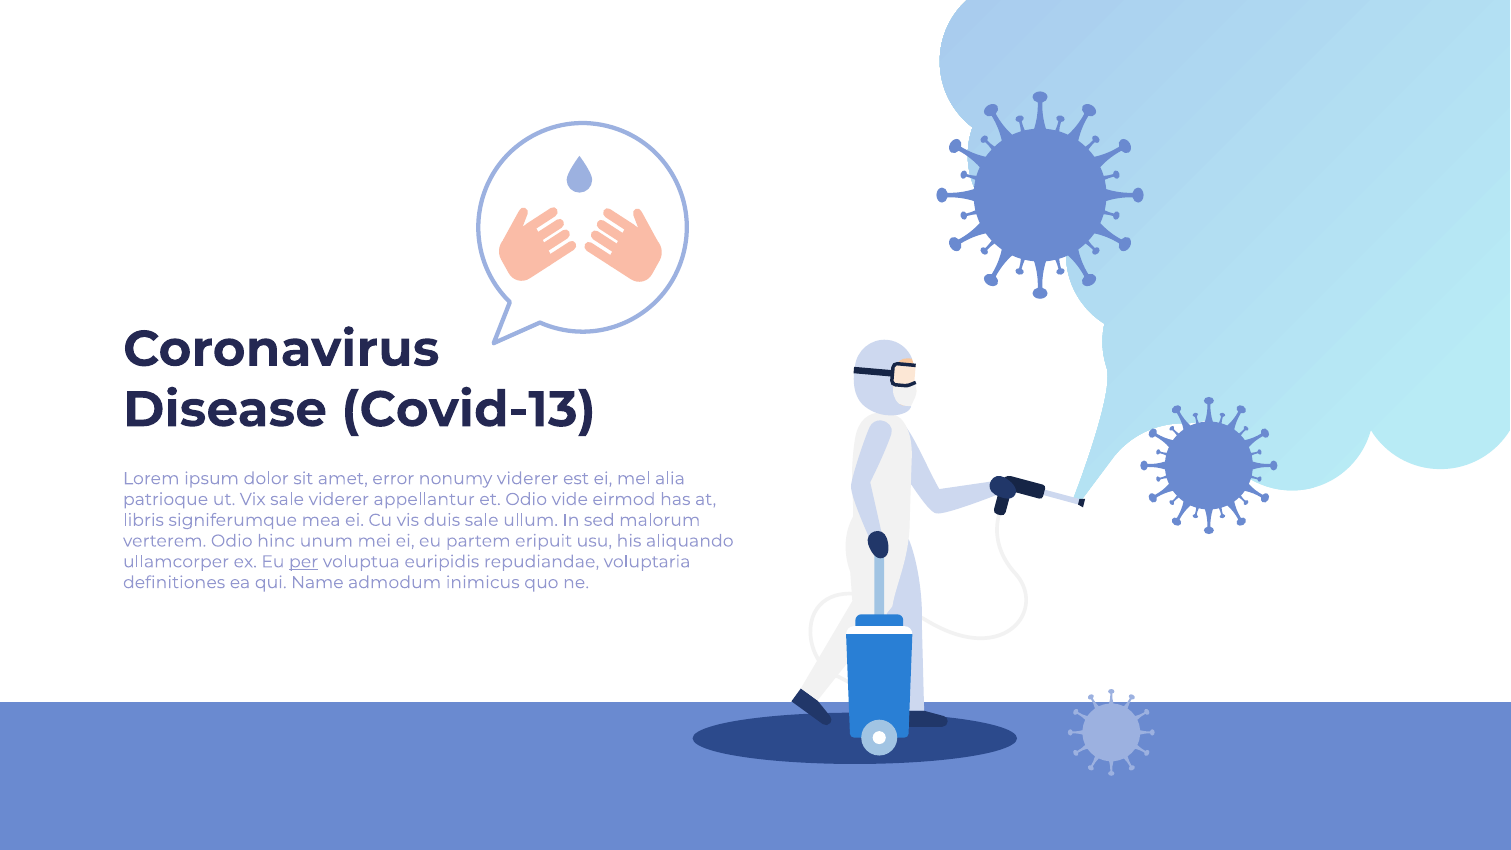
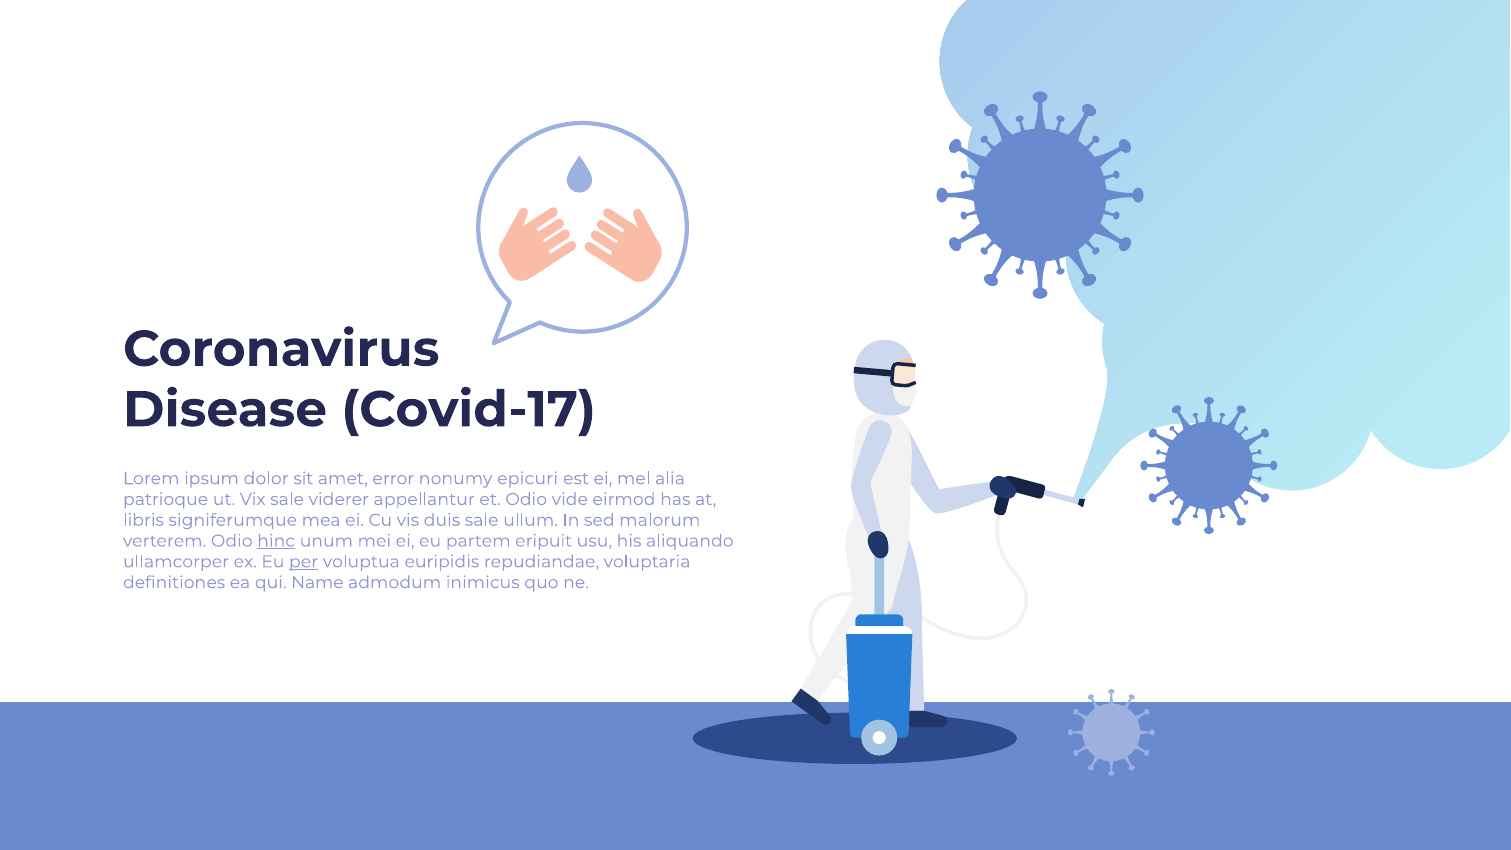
Covid-13: Covid-13 -> Covid-17
nonumy viderer: viderer -> epicuri
hinc underline: none -> present
